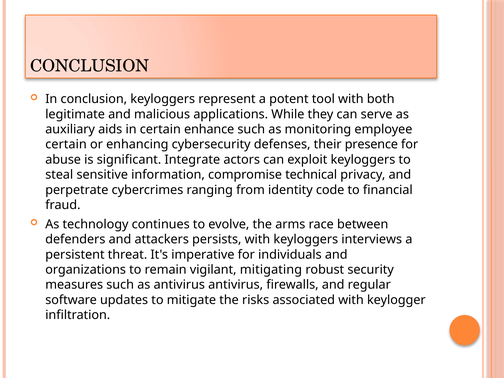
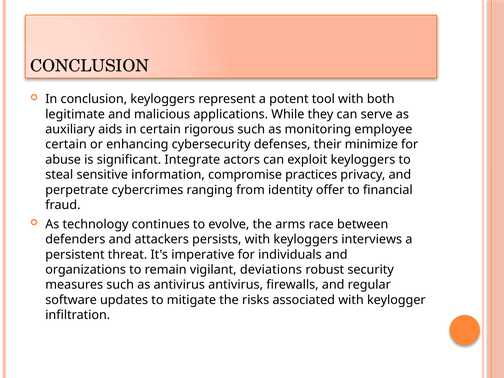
enhance: enhance -> rigorous
presence: presence -> minimize
technical: technical -> practices
code: code -> offer
mitigating: mitigating -> deviations
